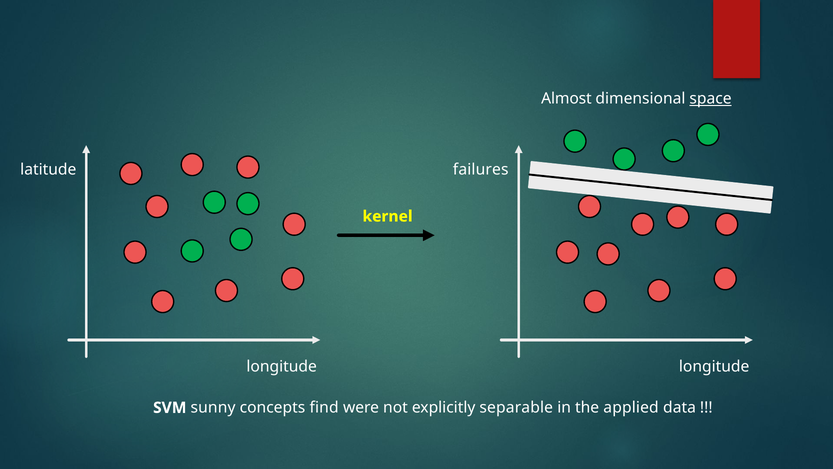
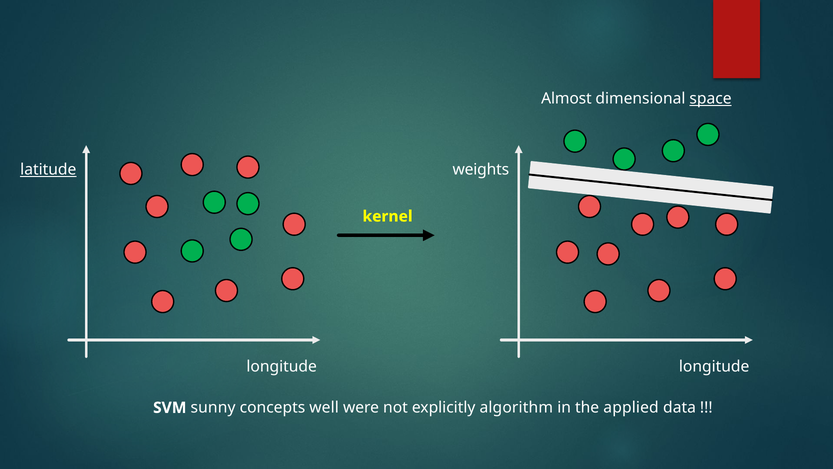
latitude underline: none -> present
failures: failures -> weights
find: find -> well
separable: separable -> algorithm
